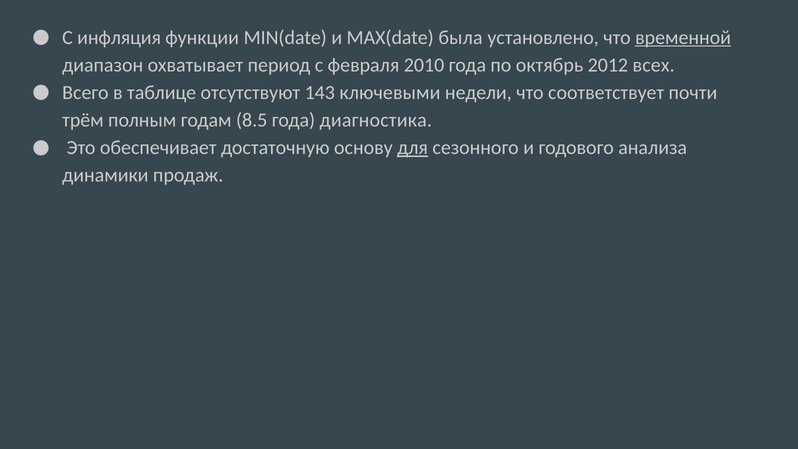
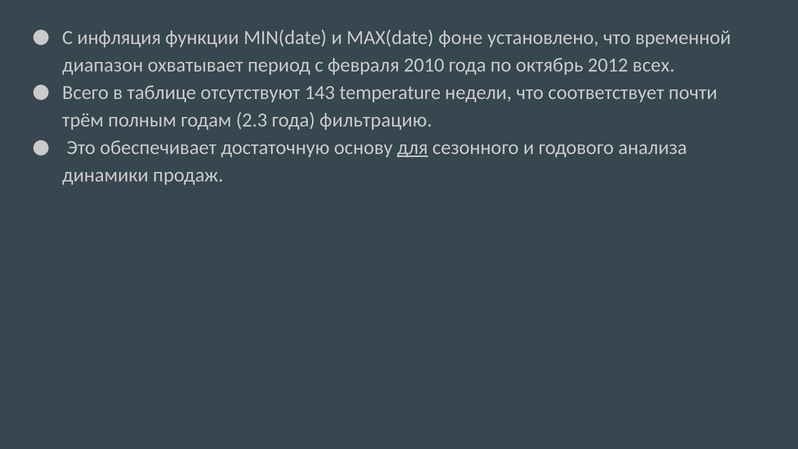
была: была -> фоне
временной underline: present -> none
ключевыми: ключевыми -> temperature
8.5: 8.5 -> 2.3
диагностика: диагностика -> фильтрацию
